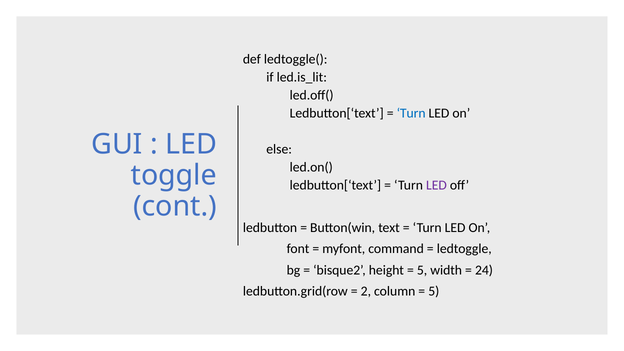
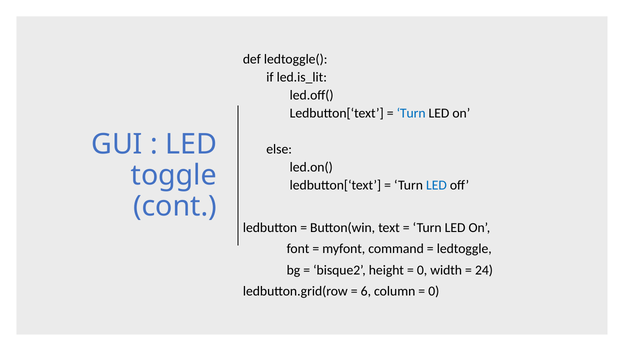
LED at (436, 185) colour: purple -> blue
5 at (422, 270): 5 -> 0
2: 2 -> 6
5 at (434, 291): 5 -> 0
